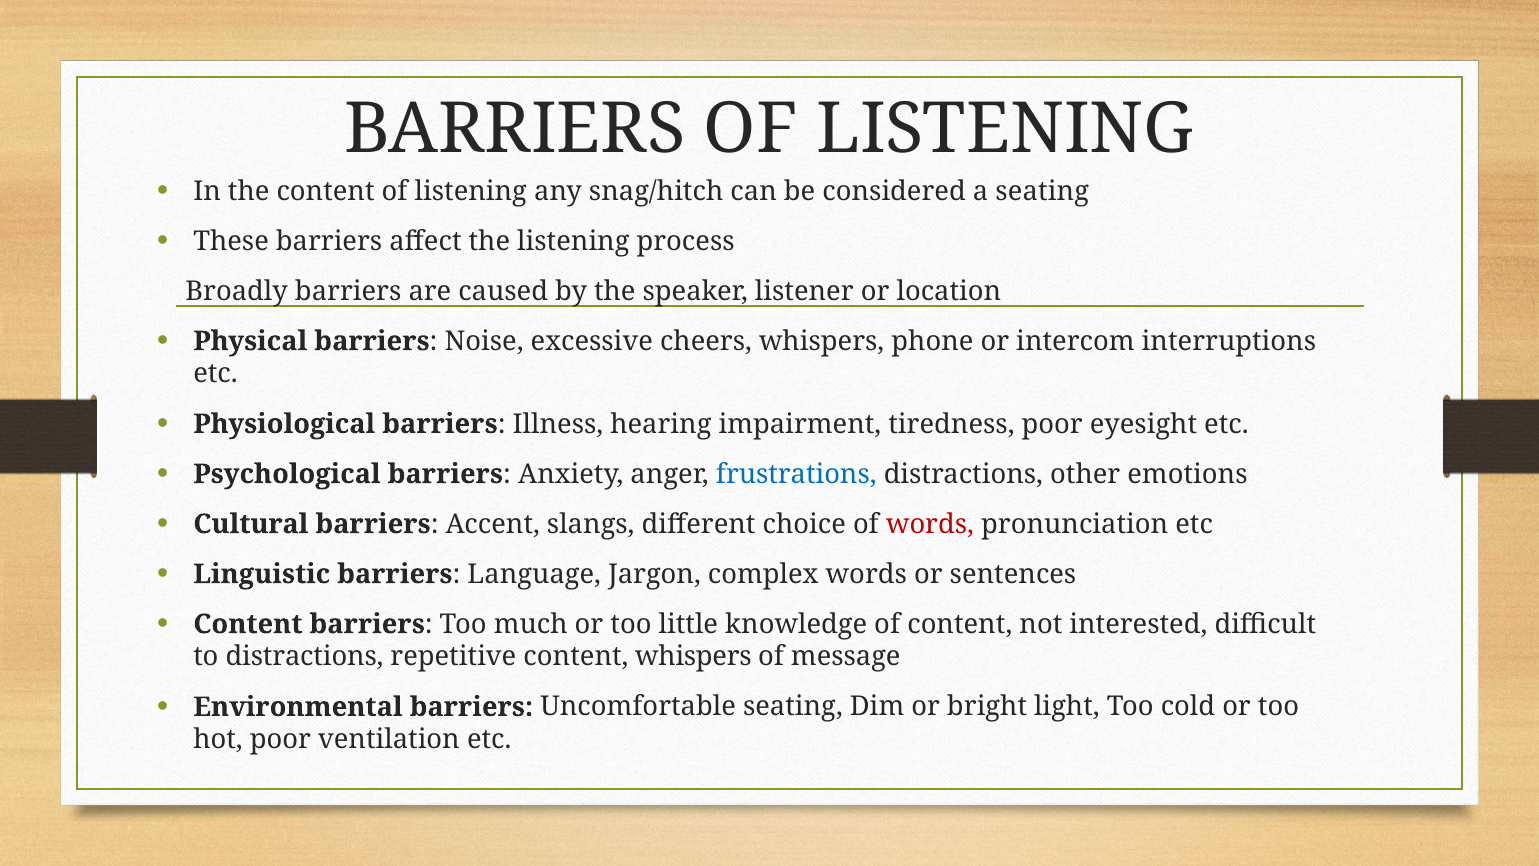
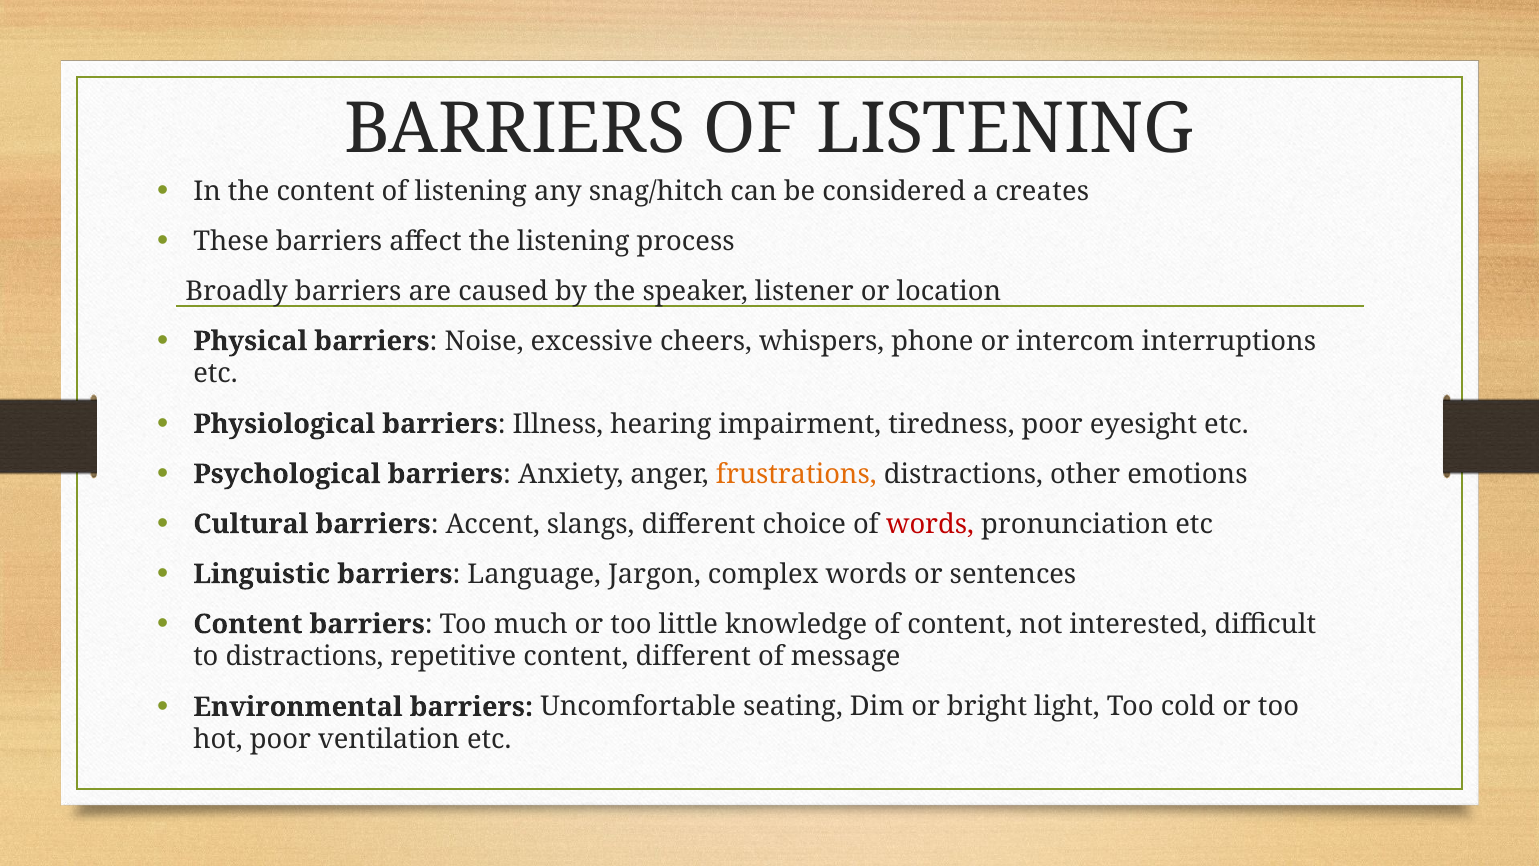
a seating: seating -> creates
frustrations colour: blue -> orange
content whispers: whispers -> different
